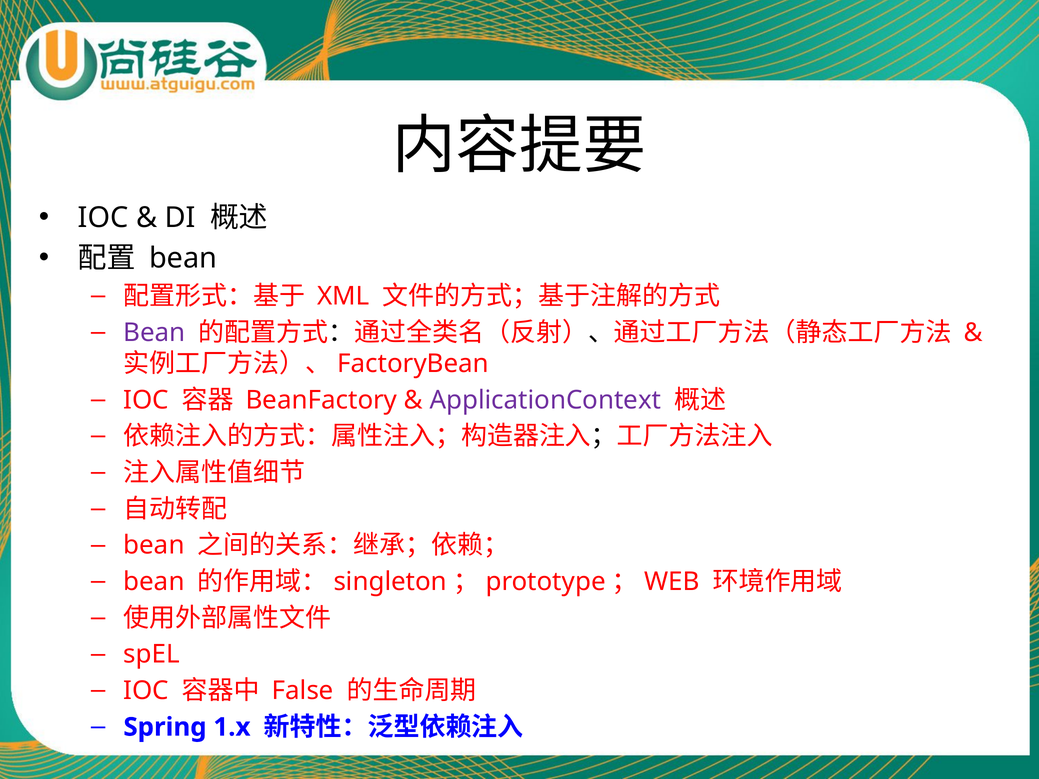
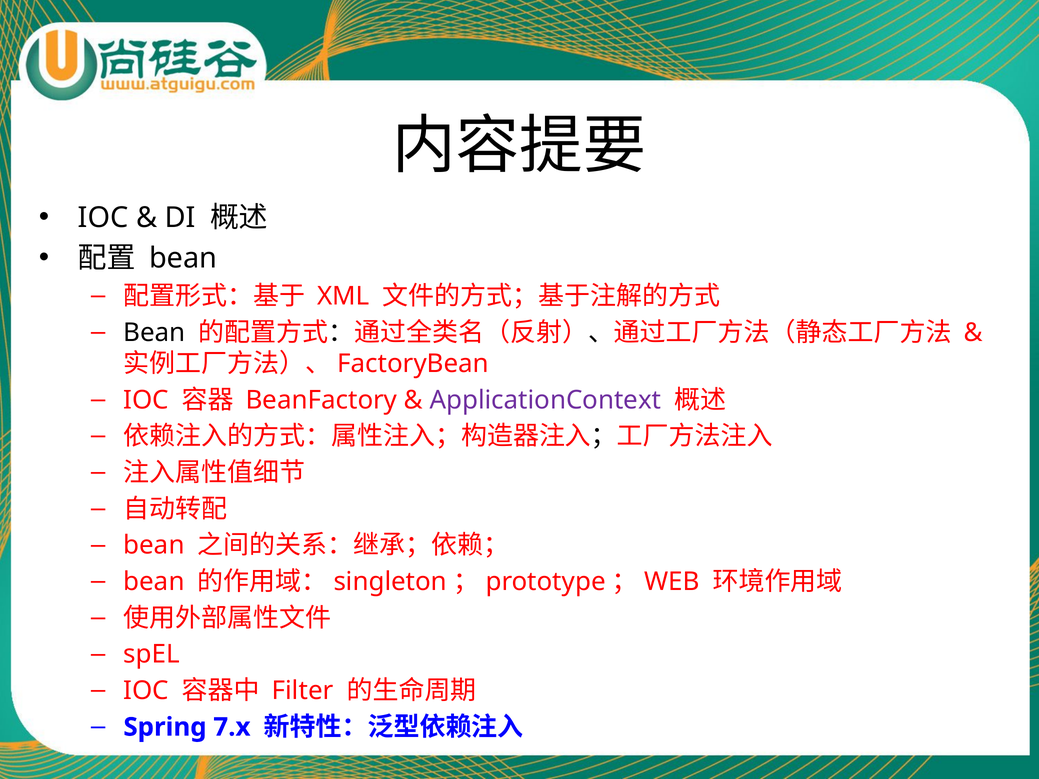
Bean at (154, 333) colour: purple -> black
False: False -> Filter
1.x: 1.x -> 7.x
